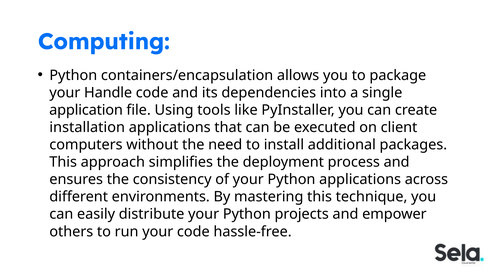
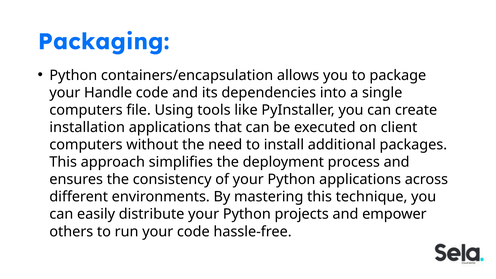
Computing: Computing -> Packaging
application at (86, 110): application -> computers
